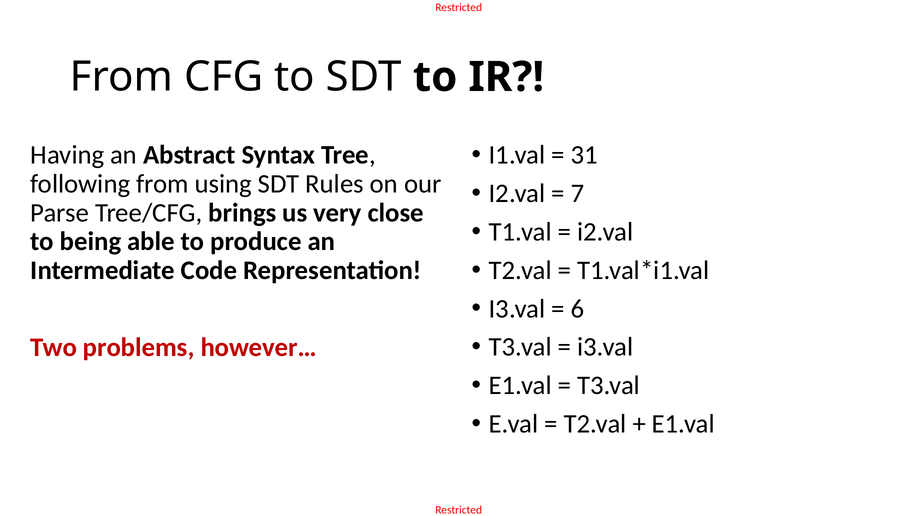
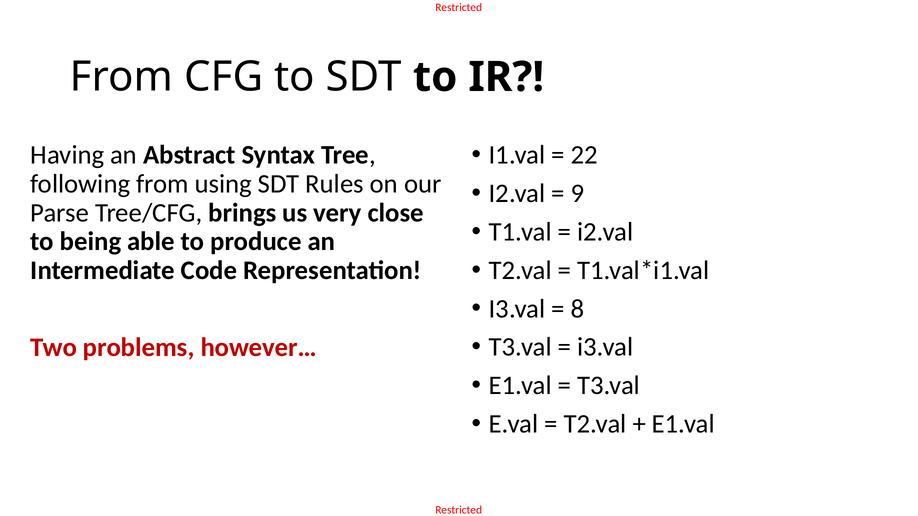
31: 31 -> 22
7: 7 -> 9
6: 6 -> 8
